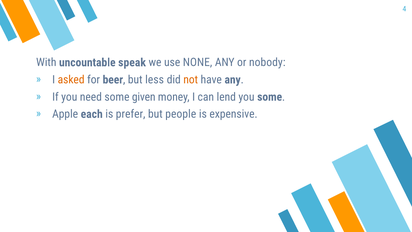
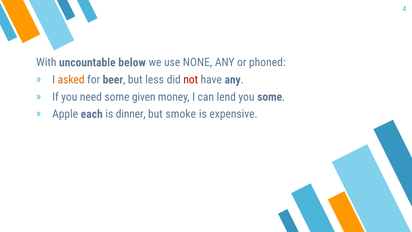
speak: speak -> below
nobody: nobody -> phoned
not colour: orange -> red
prefer: prefer -> dinner
people: people -> smoke
